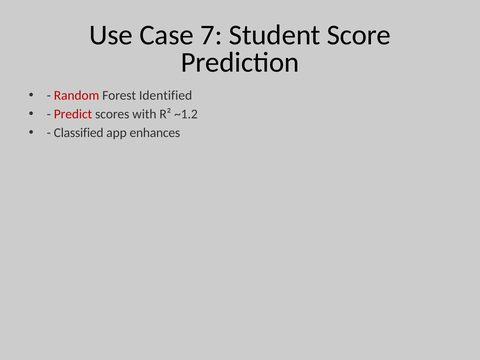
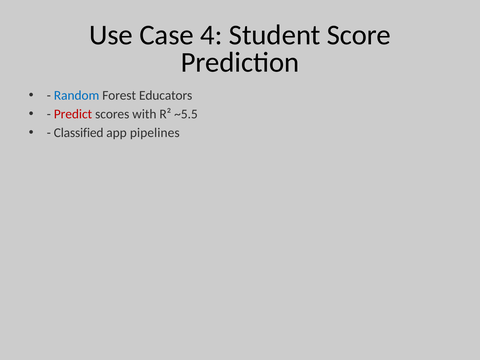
7: 7 -> 4
Random colour: red -> blue
Identified: Identified -> Educators
~1.2: ~1.2 -> ~5.5
enhances: enhances -> pipelines
